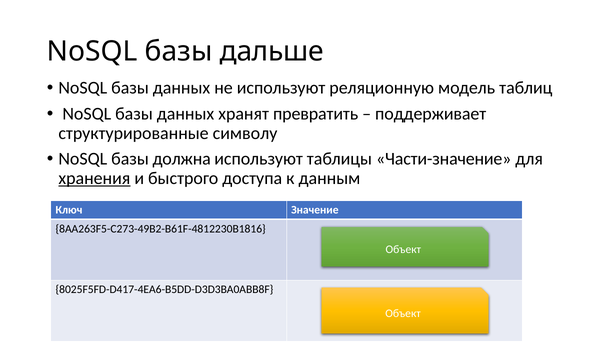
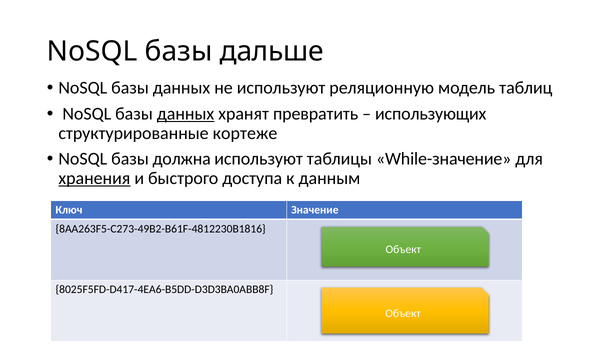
данных at (186, 114) underline: none -> present
поддерживает: поддерживает -> использующих
символу: символу -> кортеже
Части-значение: Части-значение -> While-значение
